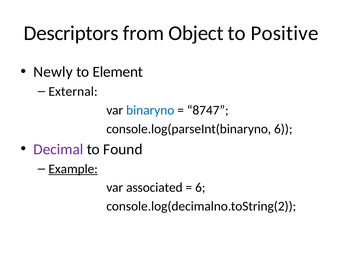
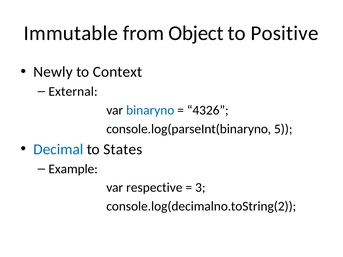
Descriptors: Descriptors -> Immutable
Element: Element -> Context
8747: 8747 -> 4326
console.log(parseInt(binaryno 6: 6 -> 5
Decimal colour: purple -> blue
Found: Found -> States
Example underline: present -> none
associated: associated -> respective
6 at (200, 188): 6 -> 3
